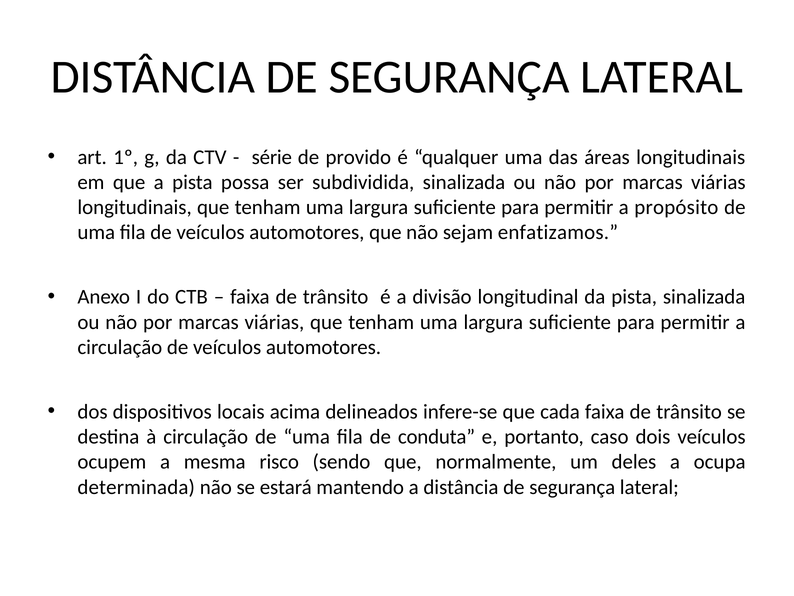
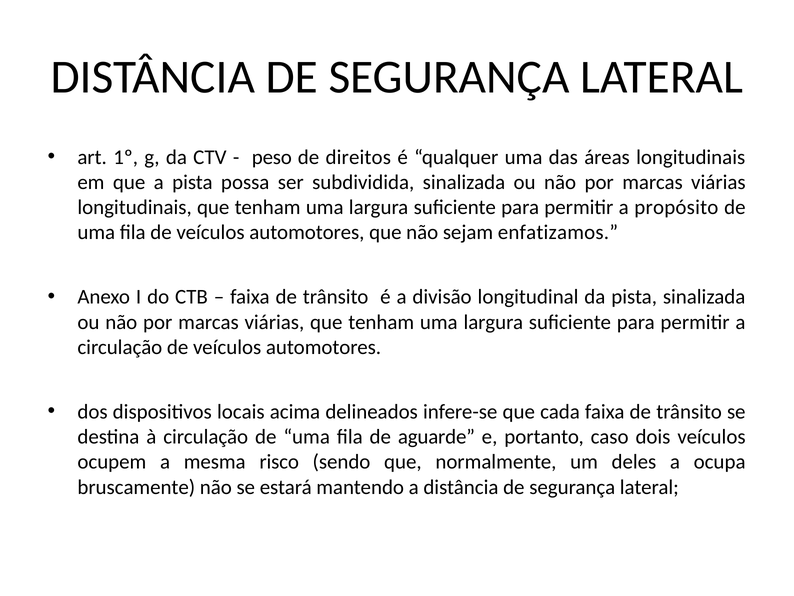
série: série -> peso
provido: provido -> direitos
conduta: conduta -> aguarde
determinada: determinada -> bruscamente
